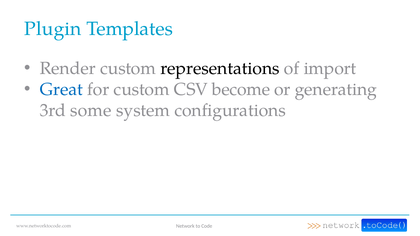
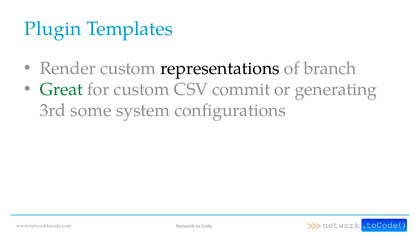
import: import -> branch
Great colour: blue -> green
become: become -> commit
